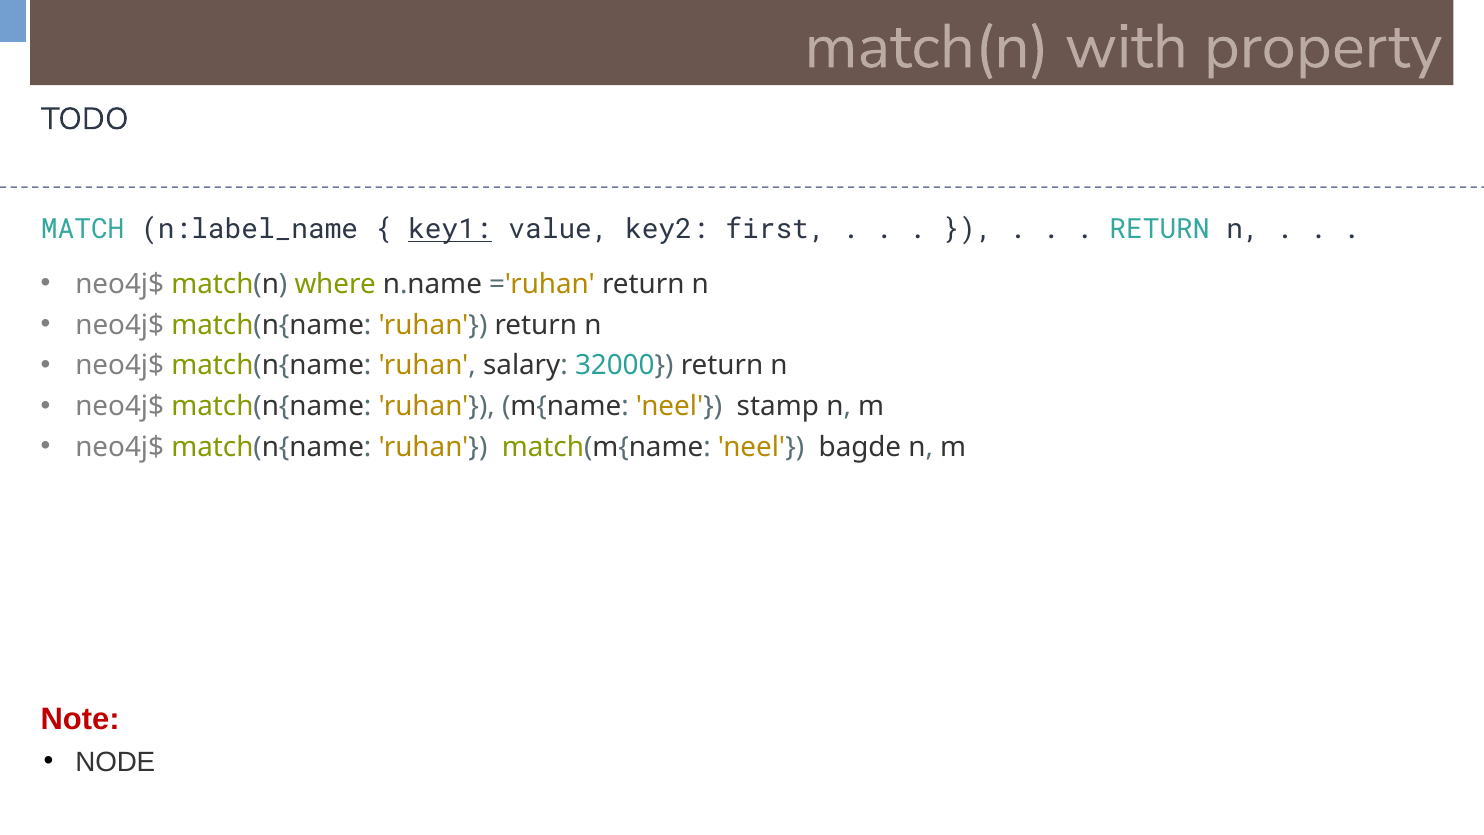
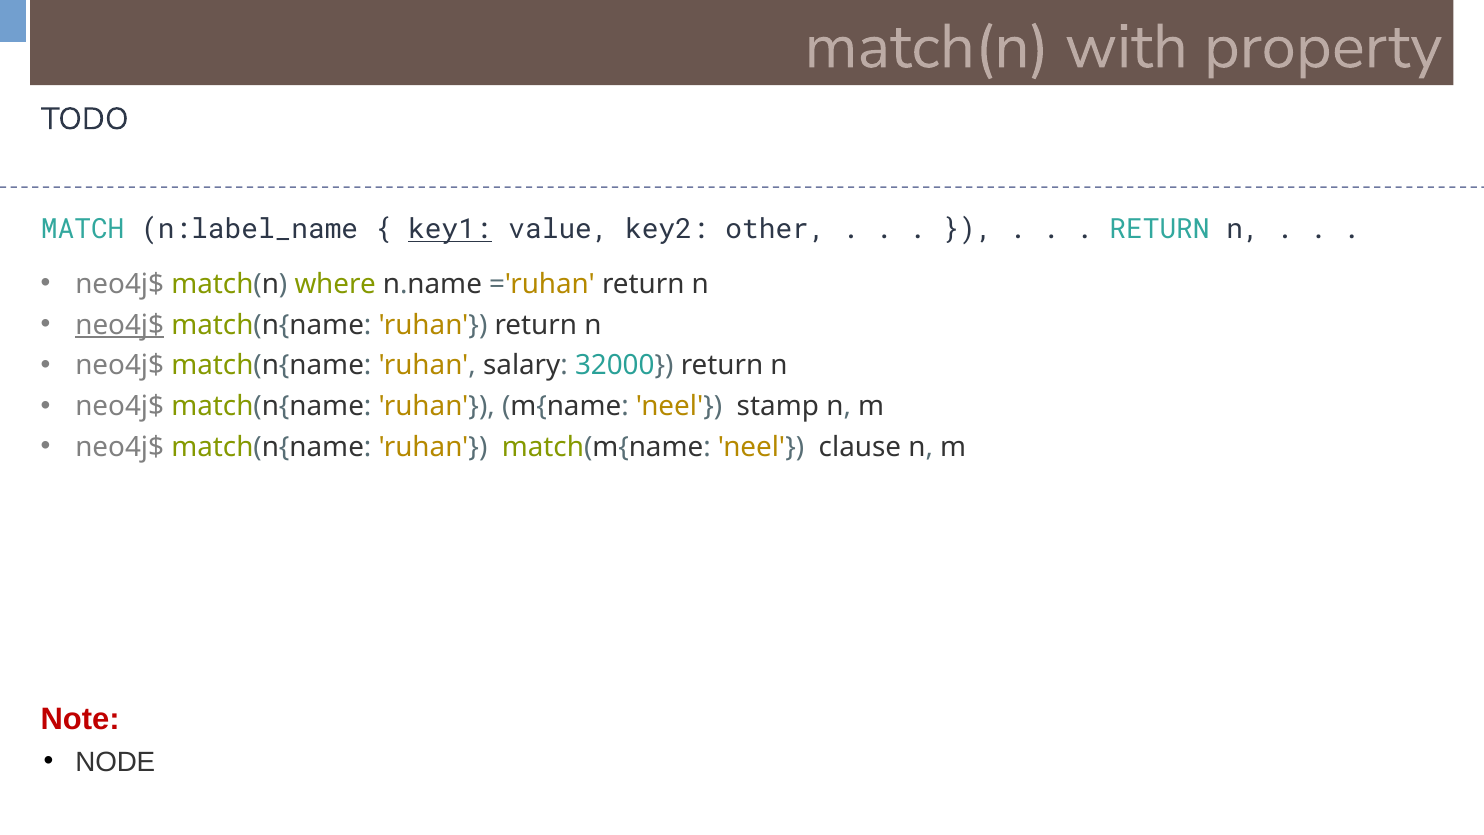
first: first -> other
neo4j$ at (120, 325) underline: none -> present
bagde: bagde -> clause
